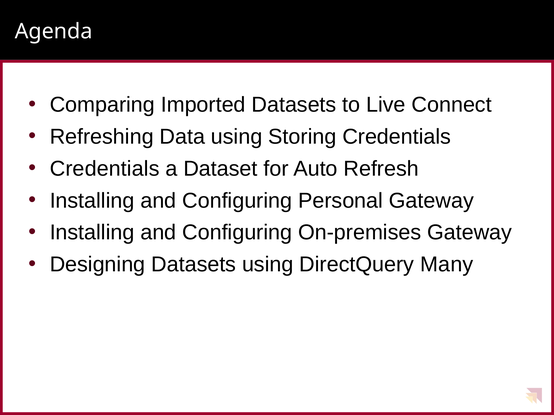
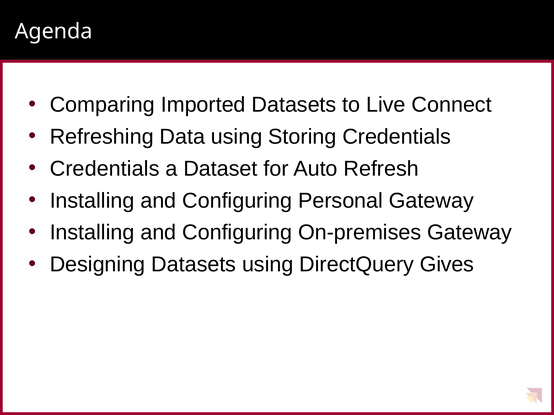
Many: Many -> Gives
